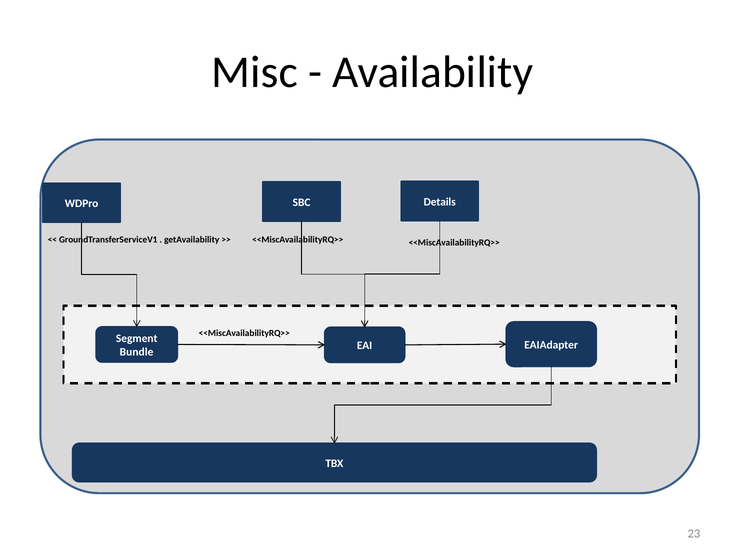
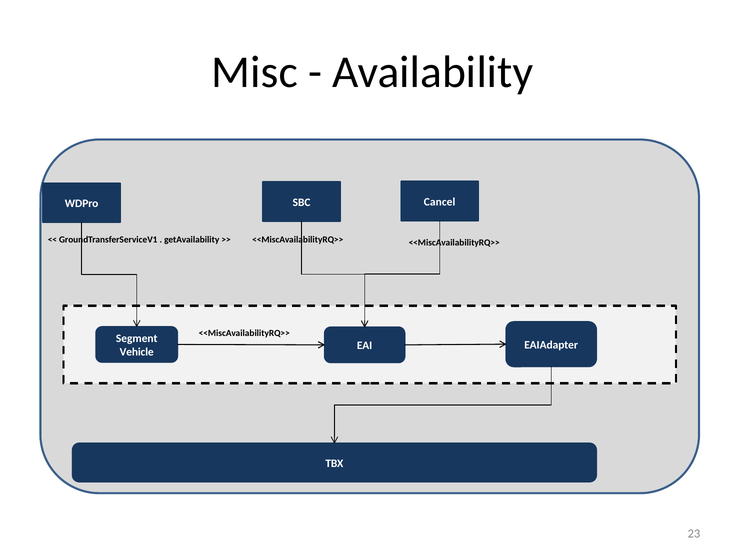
Details: Details -> Cancel
Bundle: Bundle -> Vehicle
